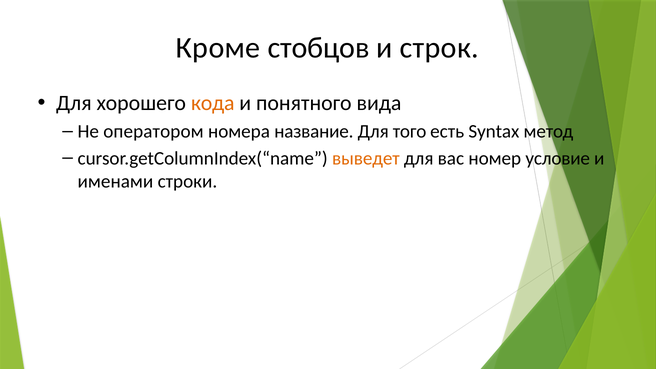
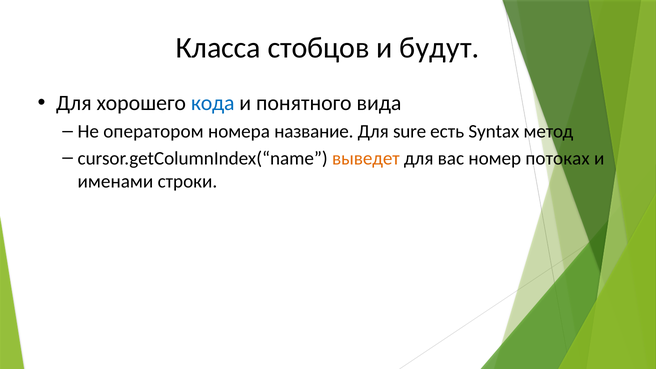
Кроме: Кроме -> Класса
строк: строк -> будут
кода colour: orange -> blue
того: того -> sure
условие: условие -> потоках
